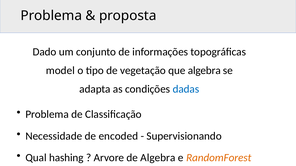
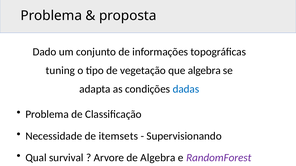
model: model -> tuning
encoded: encoded -> itemsets
hashing: hashing -> survival
RandomForest colour: orange -> purple
